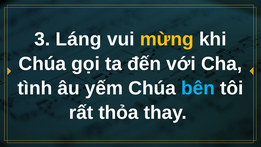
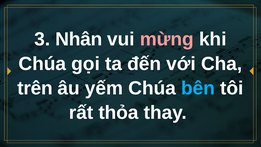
Láng: Láng -> Nhân
mừng colour: yellow -> pink
tình: tình -> trên
